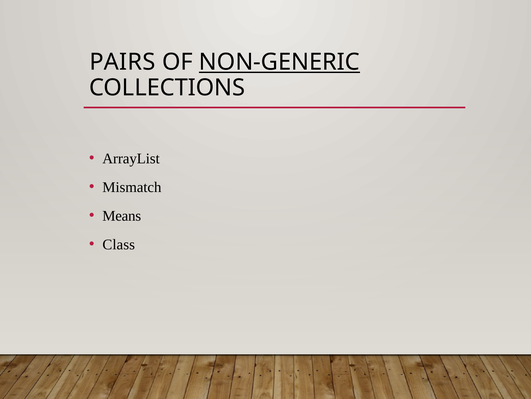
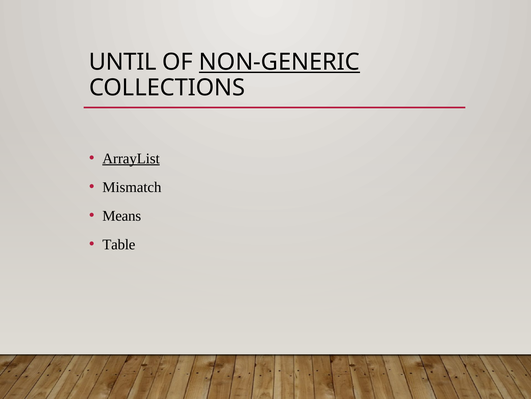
PAIRS: PAIRS -> UNTIL
ArrayList underline: none -> present
Class: Class -> Table
